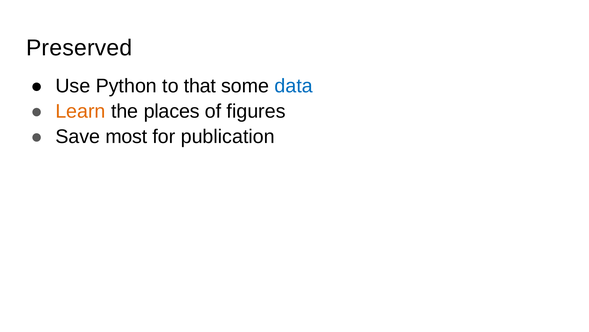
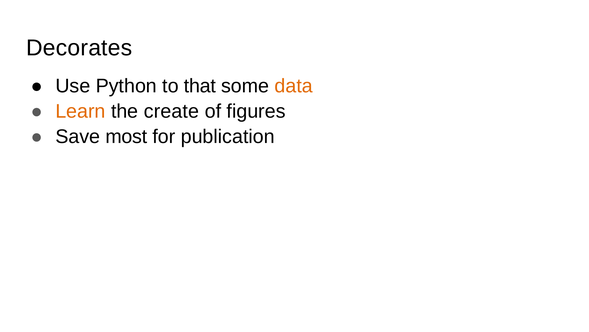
Preserved: Preserved -> Decorates
data colour: blue -> orange
places: places -> create
